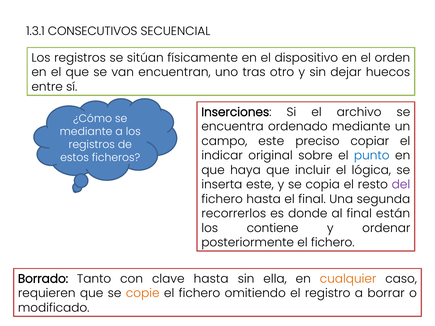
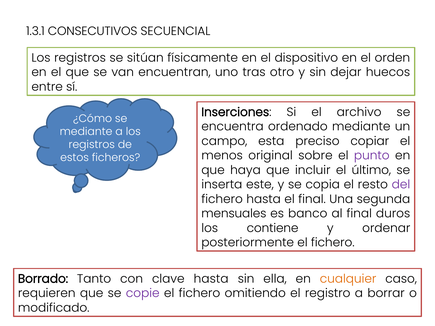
campo este: este -> esta
indicar: indicar -> menos
punto colour: blue -> purple
lógica: lógica -> último
recorrerlos: recorrerlos -> mensuales
donde: donde -> banco
están: están -> duros
copie colour: orange -> purple
